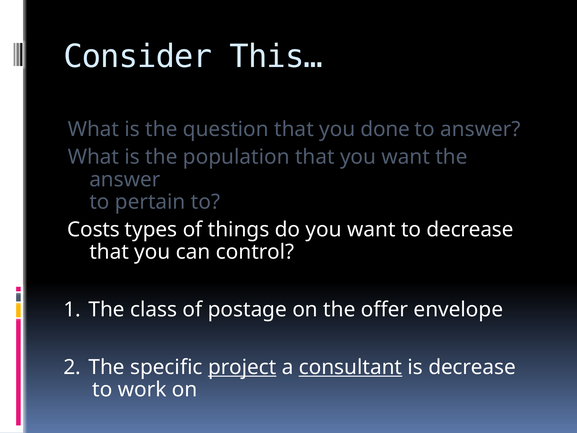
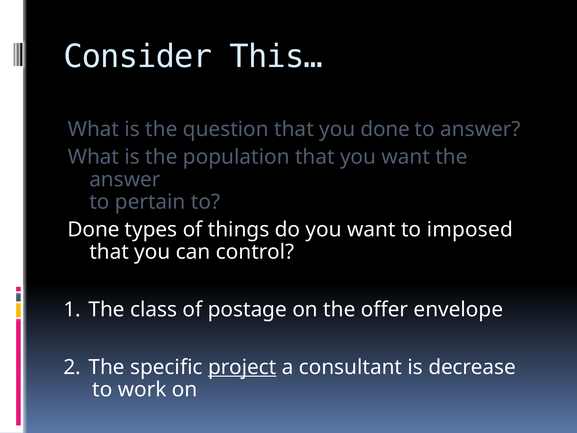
Costs at (94, 229): Costs -> Done
to decrease: decrease -> imposed
consultant underline: present -> none
